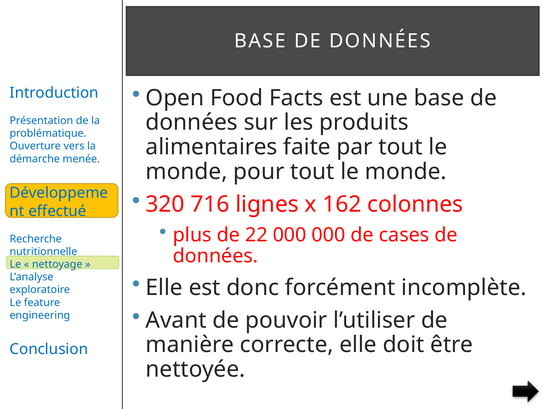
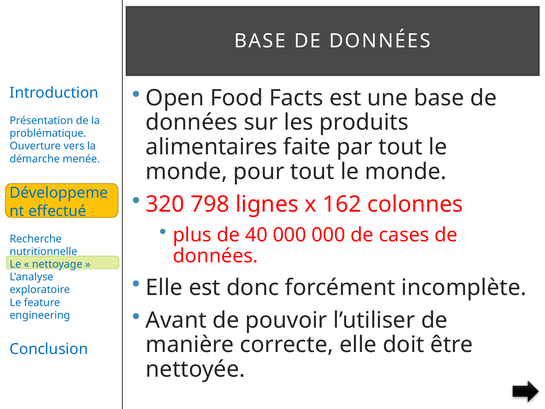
716: 716 -> 798
22: 22 -> 40
